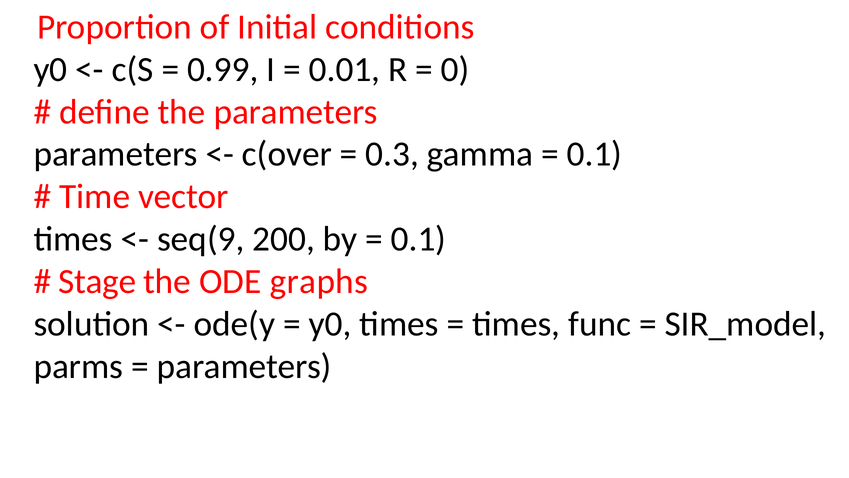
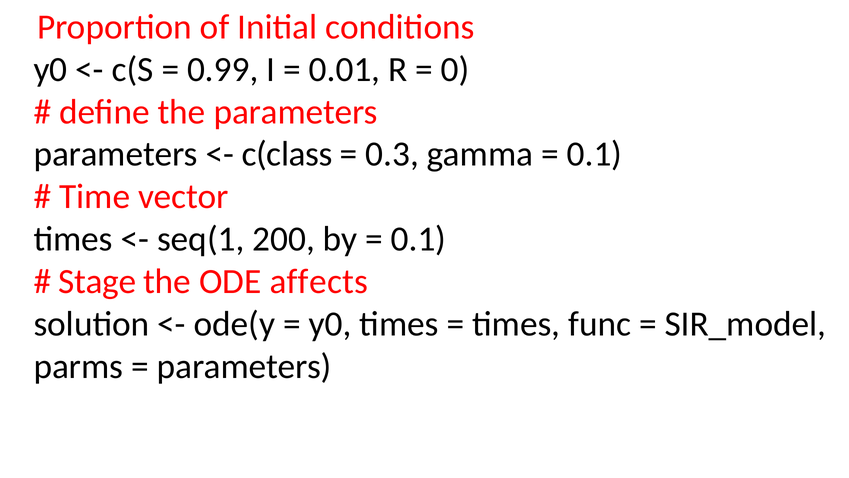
c(over: c(over -> c(class
seq(9: seq(9 -> seq(1
graphs: graphs -> affects
